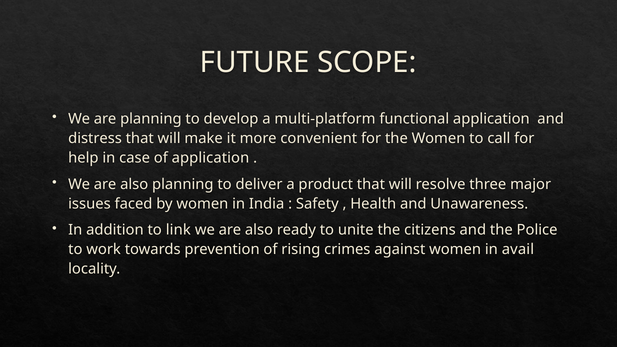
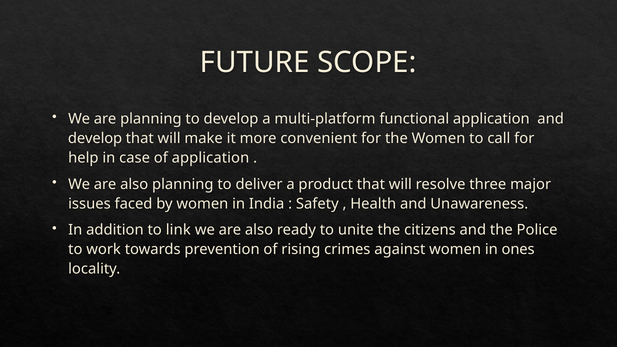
distress at (95, 139): distress -> develop
avail: avail -> ones
